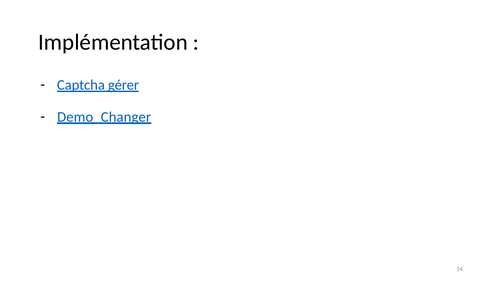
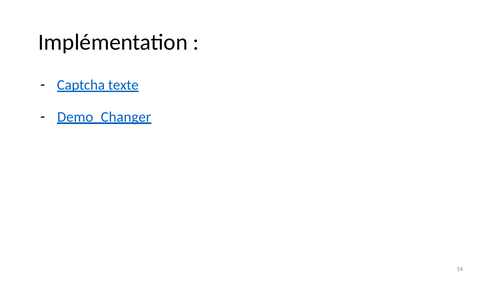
gérer: gérer -> texte
